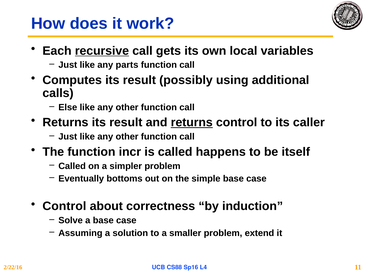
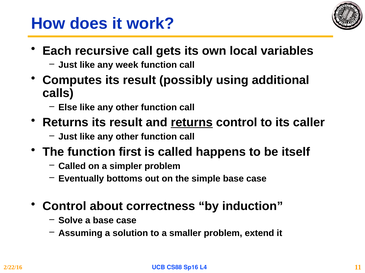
recursive underline: present -> none
parts: parts -> week
incr: incr -> first
